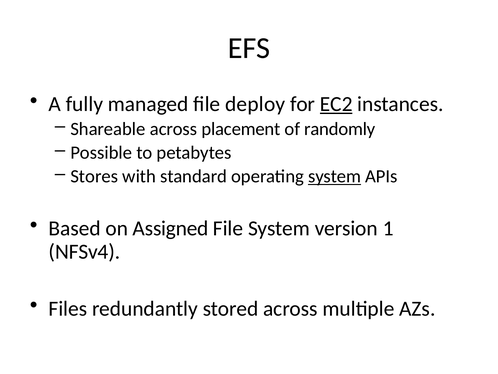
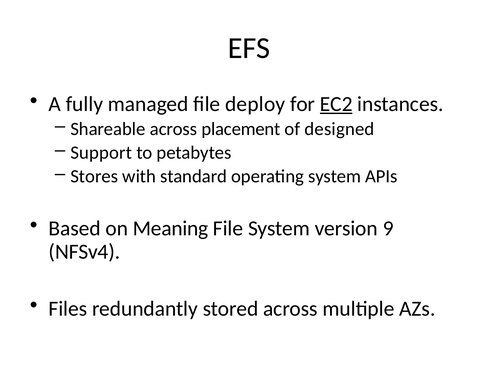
randomly: randomly -> designed
Possible: Possible -> Support
system at (335, 176) underline: present -> none
Assigned: Assigned -> Meaning
1: 1 -> 9
